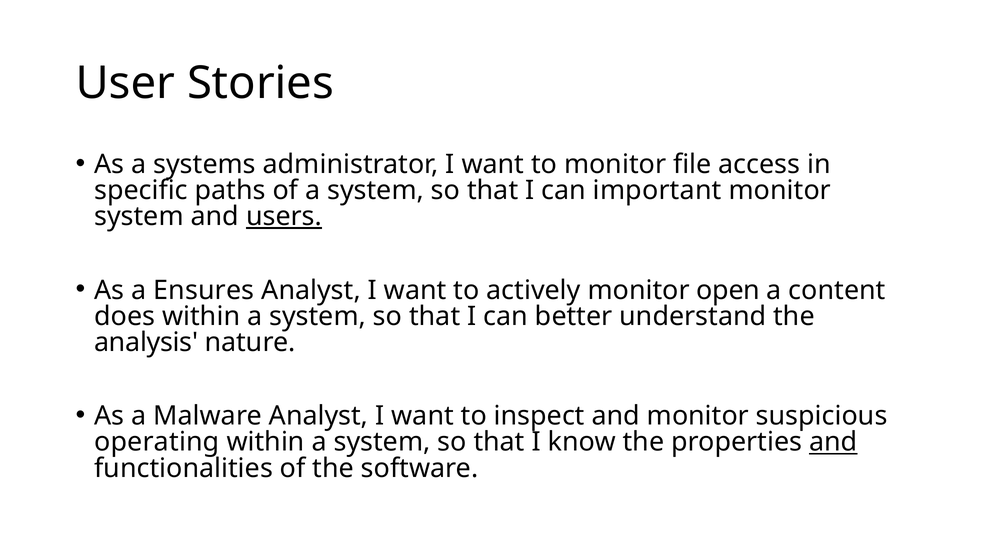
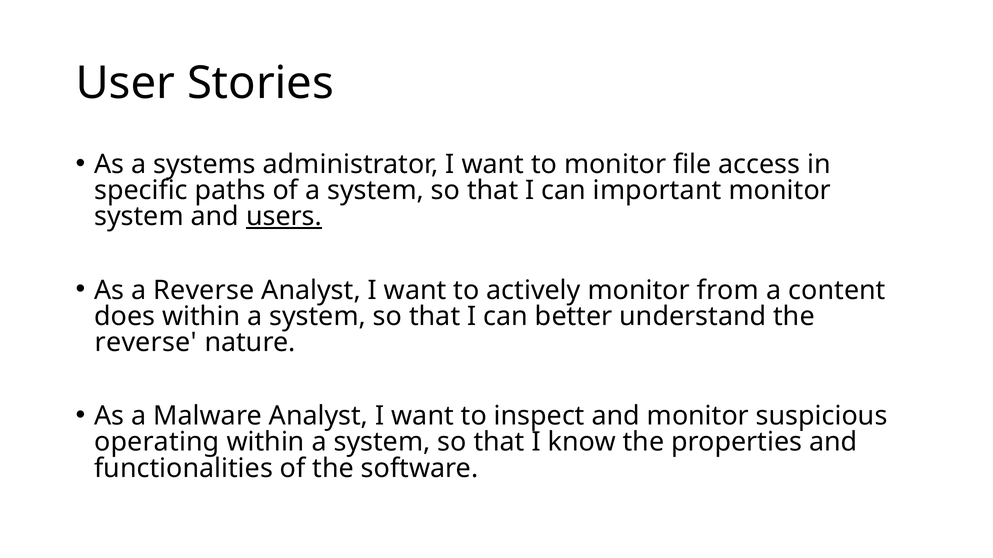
a Ensures: Ensures -> Reverse
open: open -> from
analysis at (146, 343): analysis -> reverse
and at (833, 443) underline: present -> none
